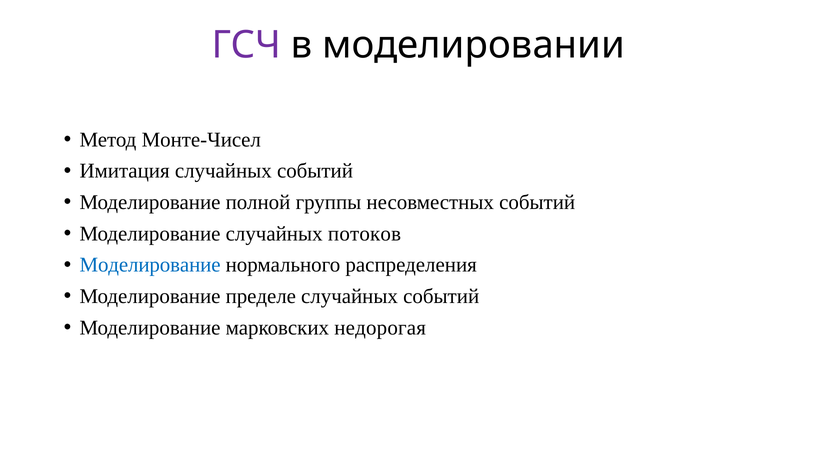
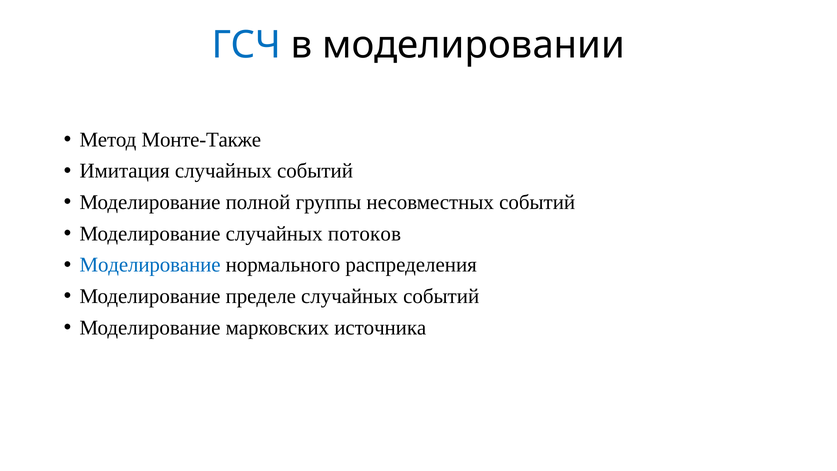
ГСЧ colour: purple -> blue
Монте-Чисел: Монте-Чисел -> Монте-Также
недорогая: недорогая -> источника
